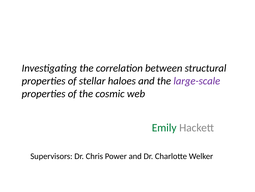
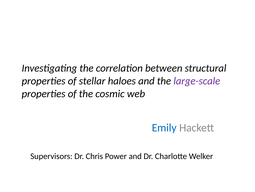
Emily colour: green -> blue
